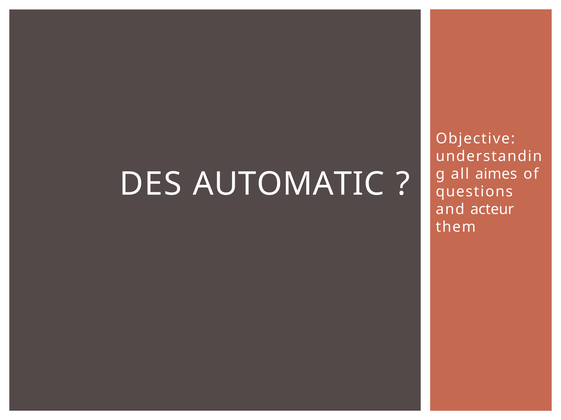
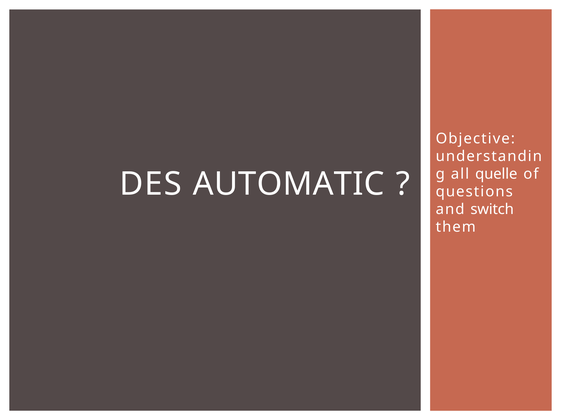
aimes: aimes -> quelle
acteur: acteur -> switch
